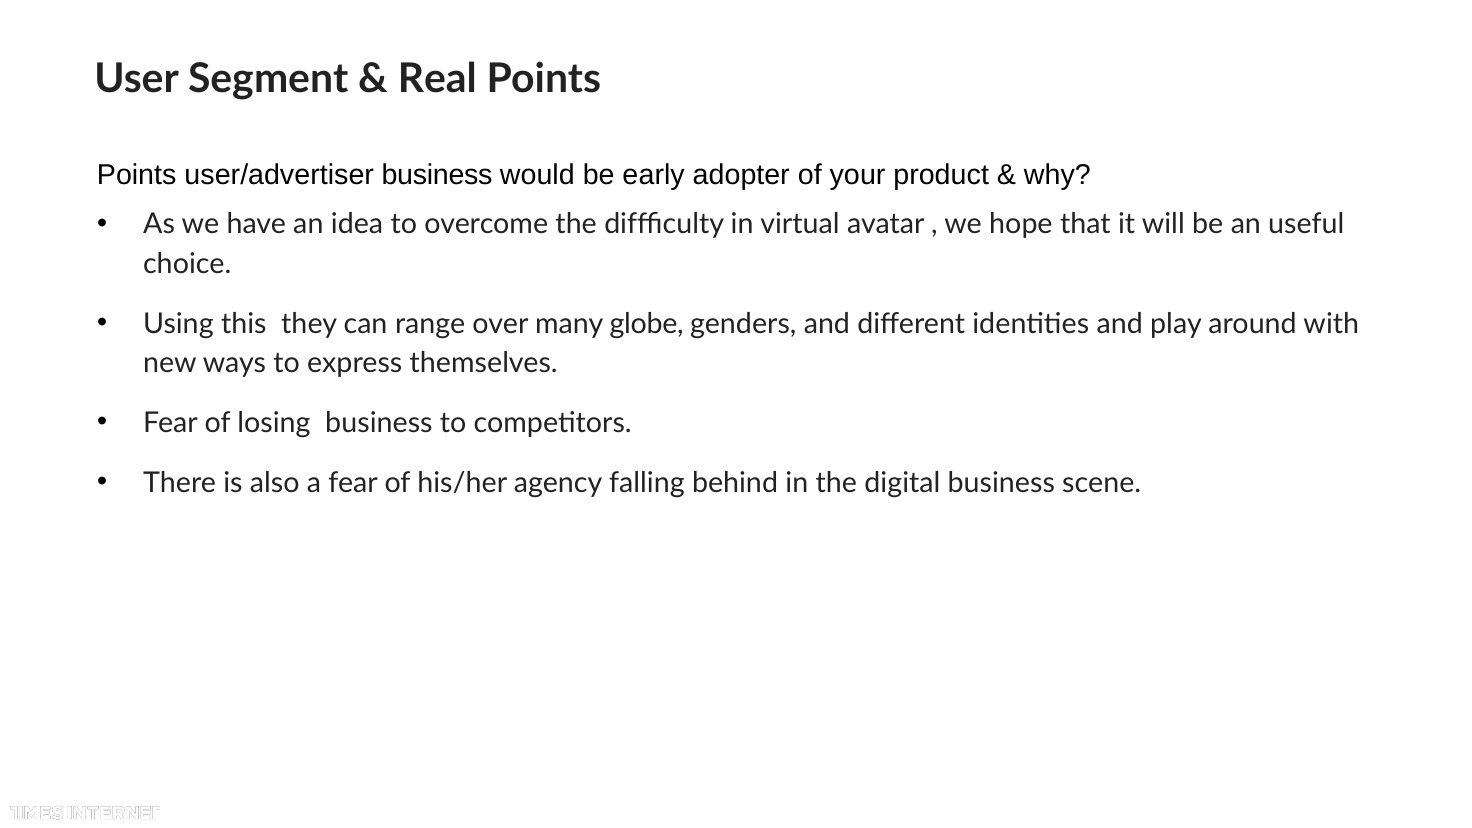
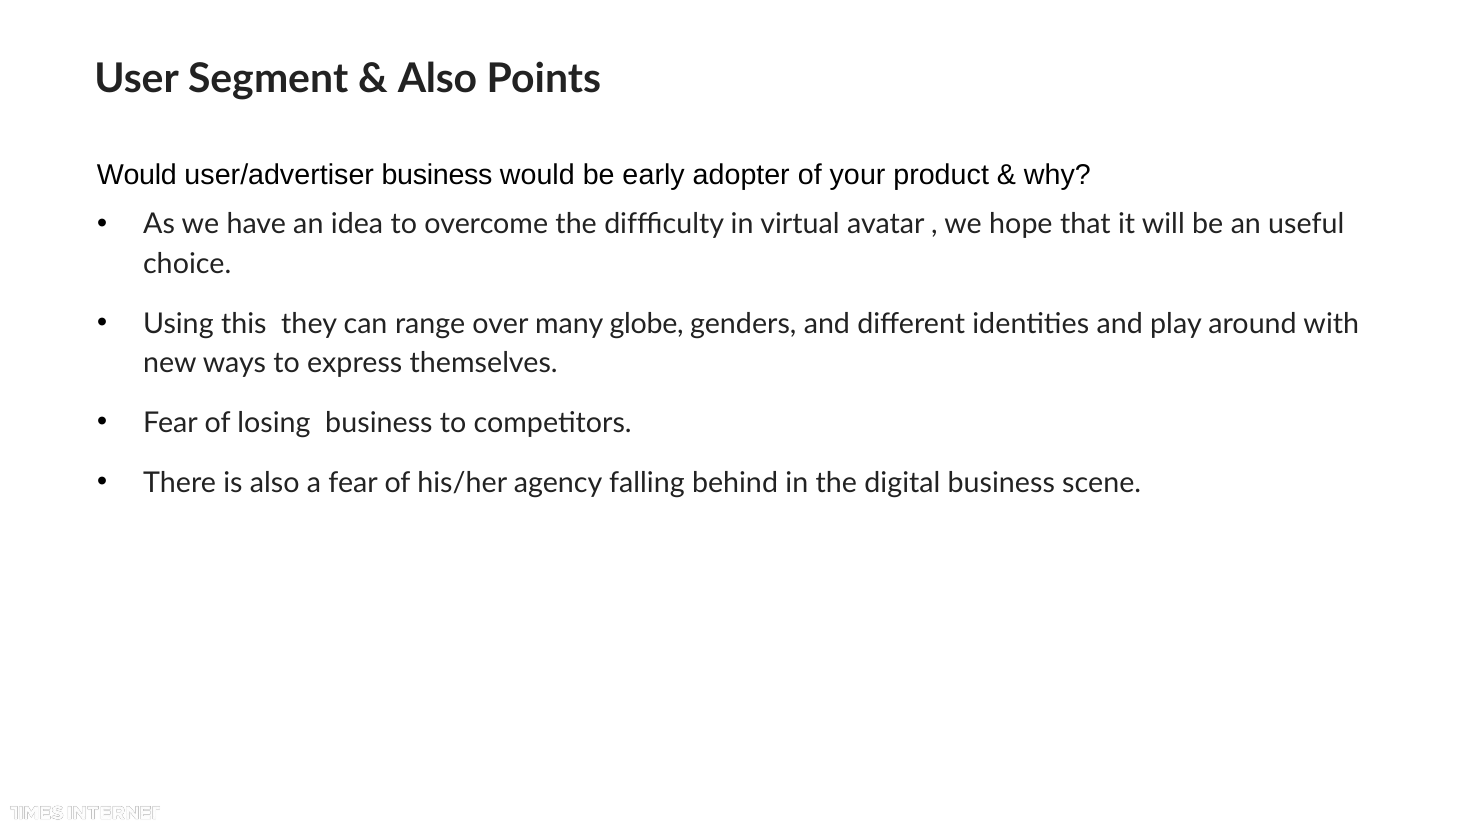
Real at (437, 79): Real -> Also
Points at (137, 175): Points -> Would
